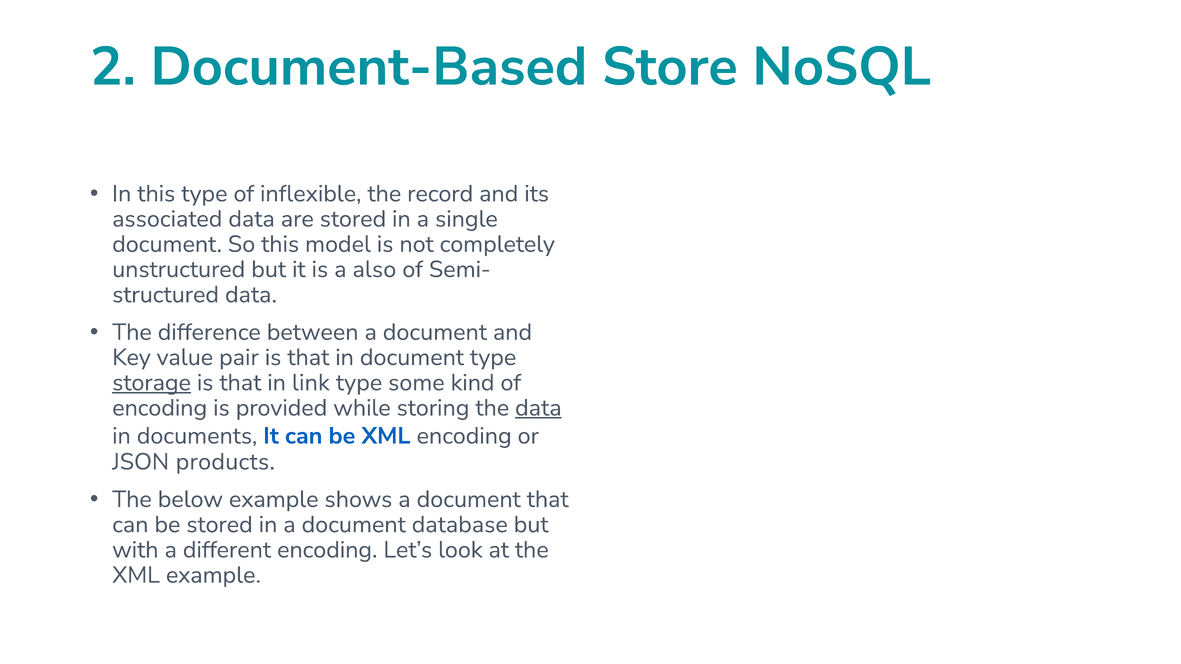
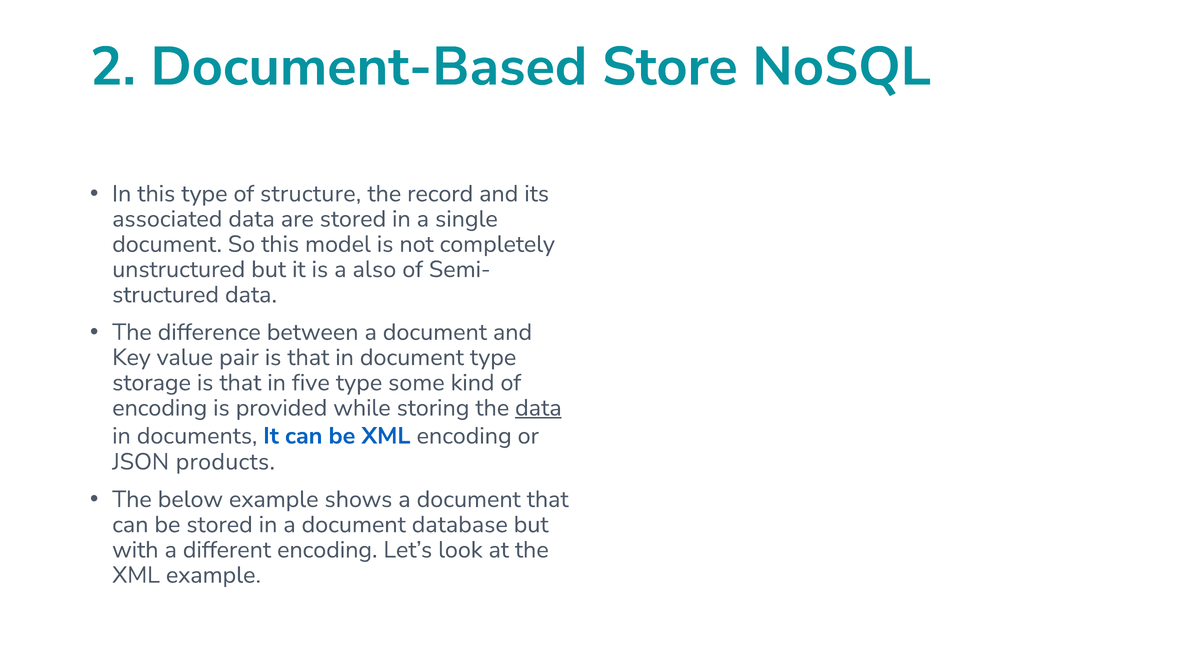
inflexible: inflexible -> structure
storage underline: present -> none
link: link -> five
